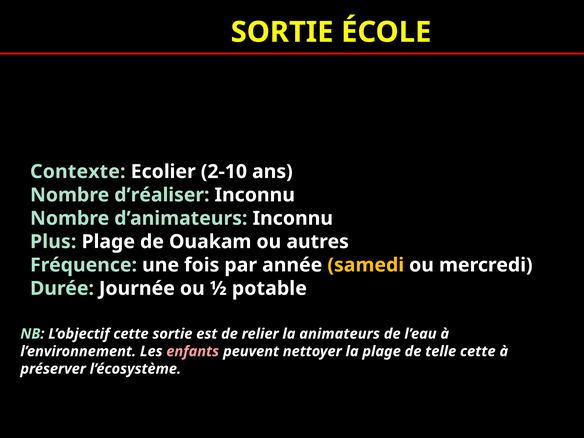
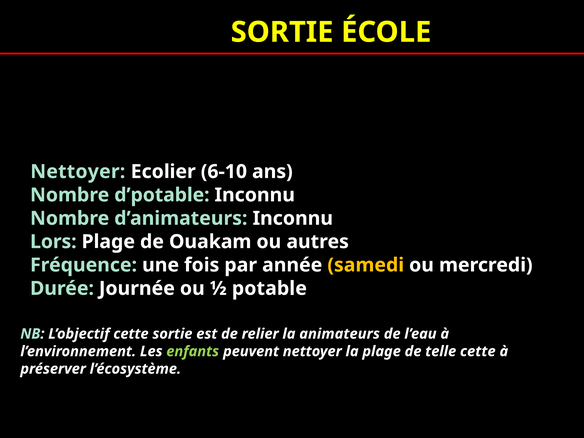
Contexte at (78, 172): Contexte -> Nettoyer
2-10: 2-10 -> 6-10
d’réaliser: d’réaliser -> d’potable
Plus: Plus -> Lors
enfants colour: pink -> light green
